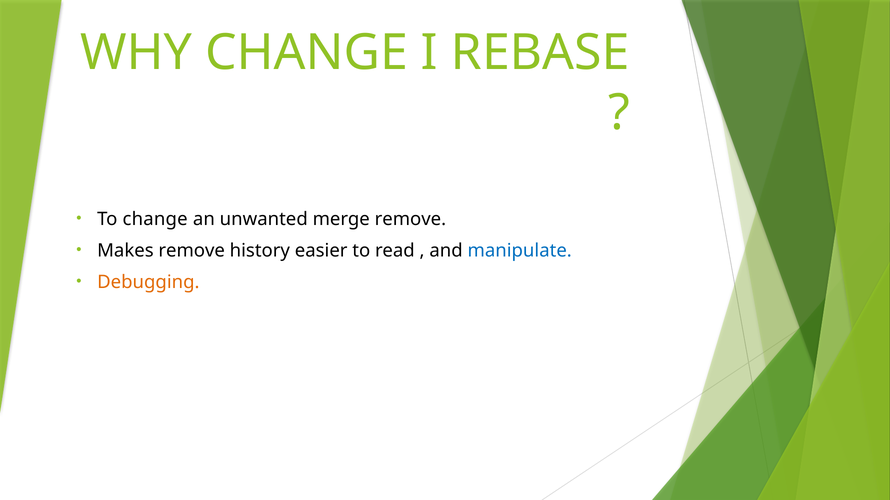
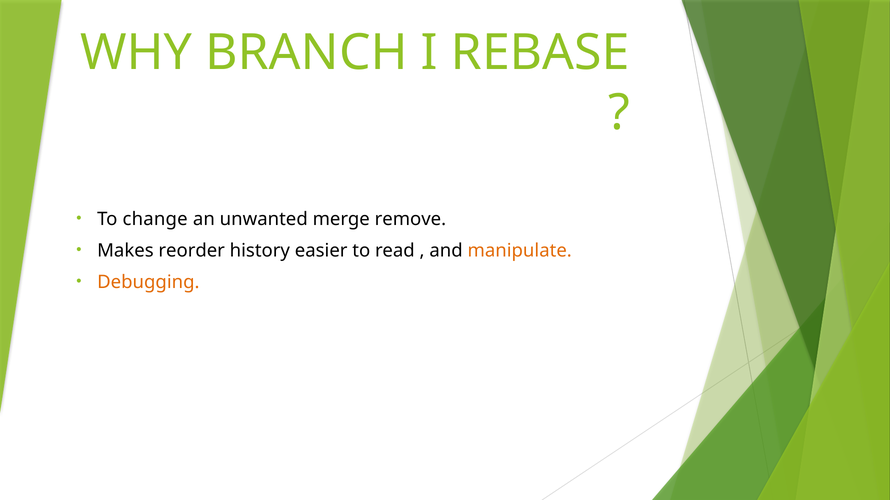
WHY CHANGE: CHANGE -> BRANCH
Makes remove: remove -> reorder
manipulate colour: blue -> orange
